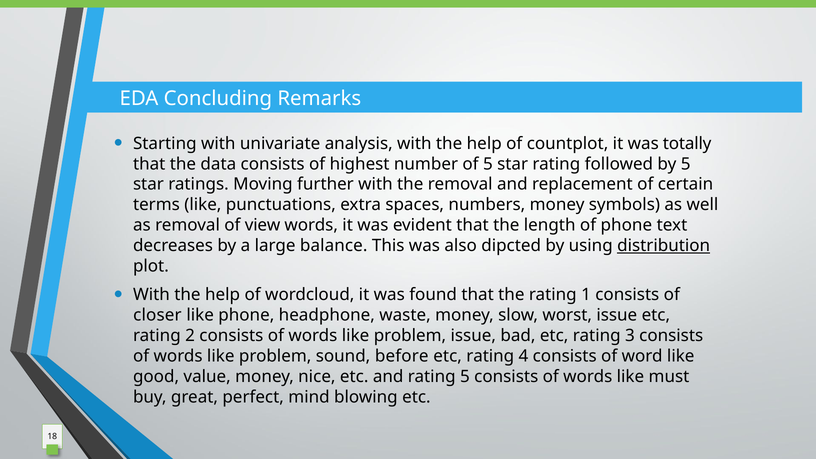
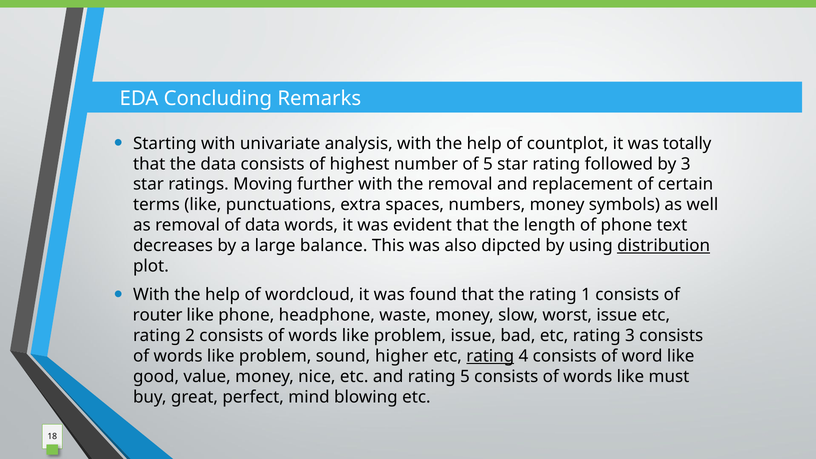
by 5: 5 -> 3
of view: view -> data
closer: closer -> router
before: before -> higher
rating at (490, 356) underline: none -> present
